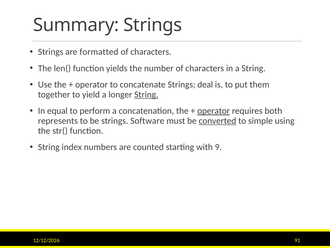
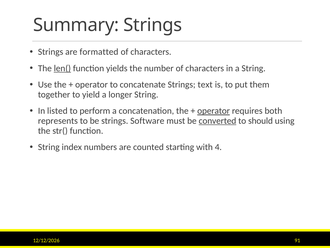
len( underline: none -> present
deal: deal -> text
String at (146, 94) underline: present -> none
equal: equal -> listed
simple: simple -> should
9: 9 -> 4
